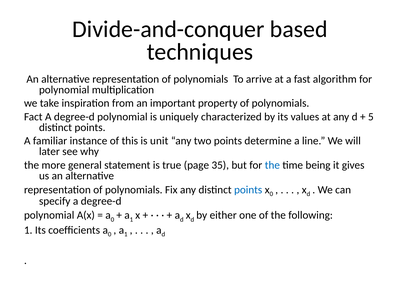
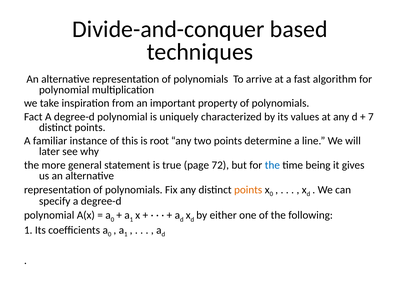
5: 5 -> 7
unit: unit -> root
35: 35 -> 72
points at (248, 190) colour: blue -> orange
